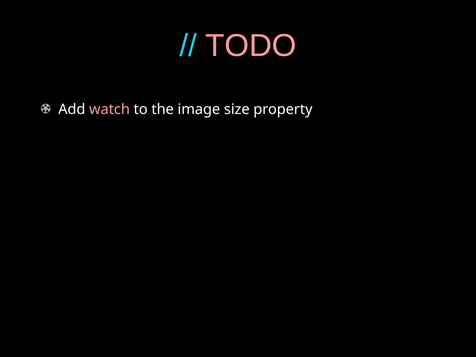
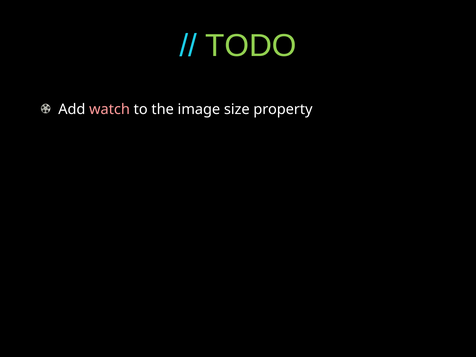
TODO colour: pink -> light green
